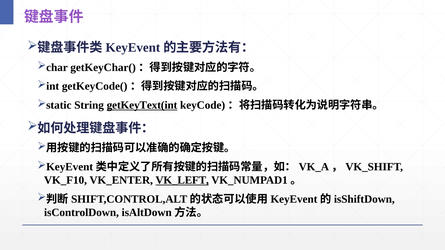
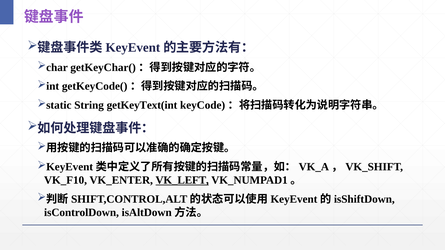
getKeyText(int underline: present -> none
